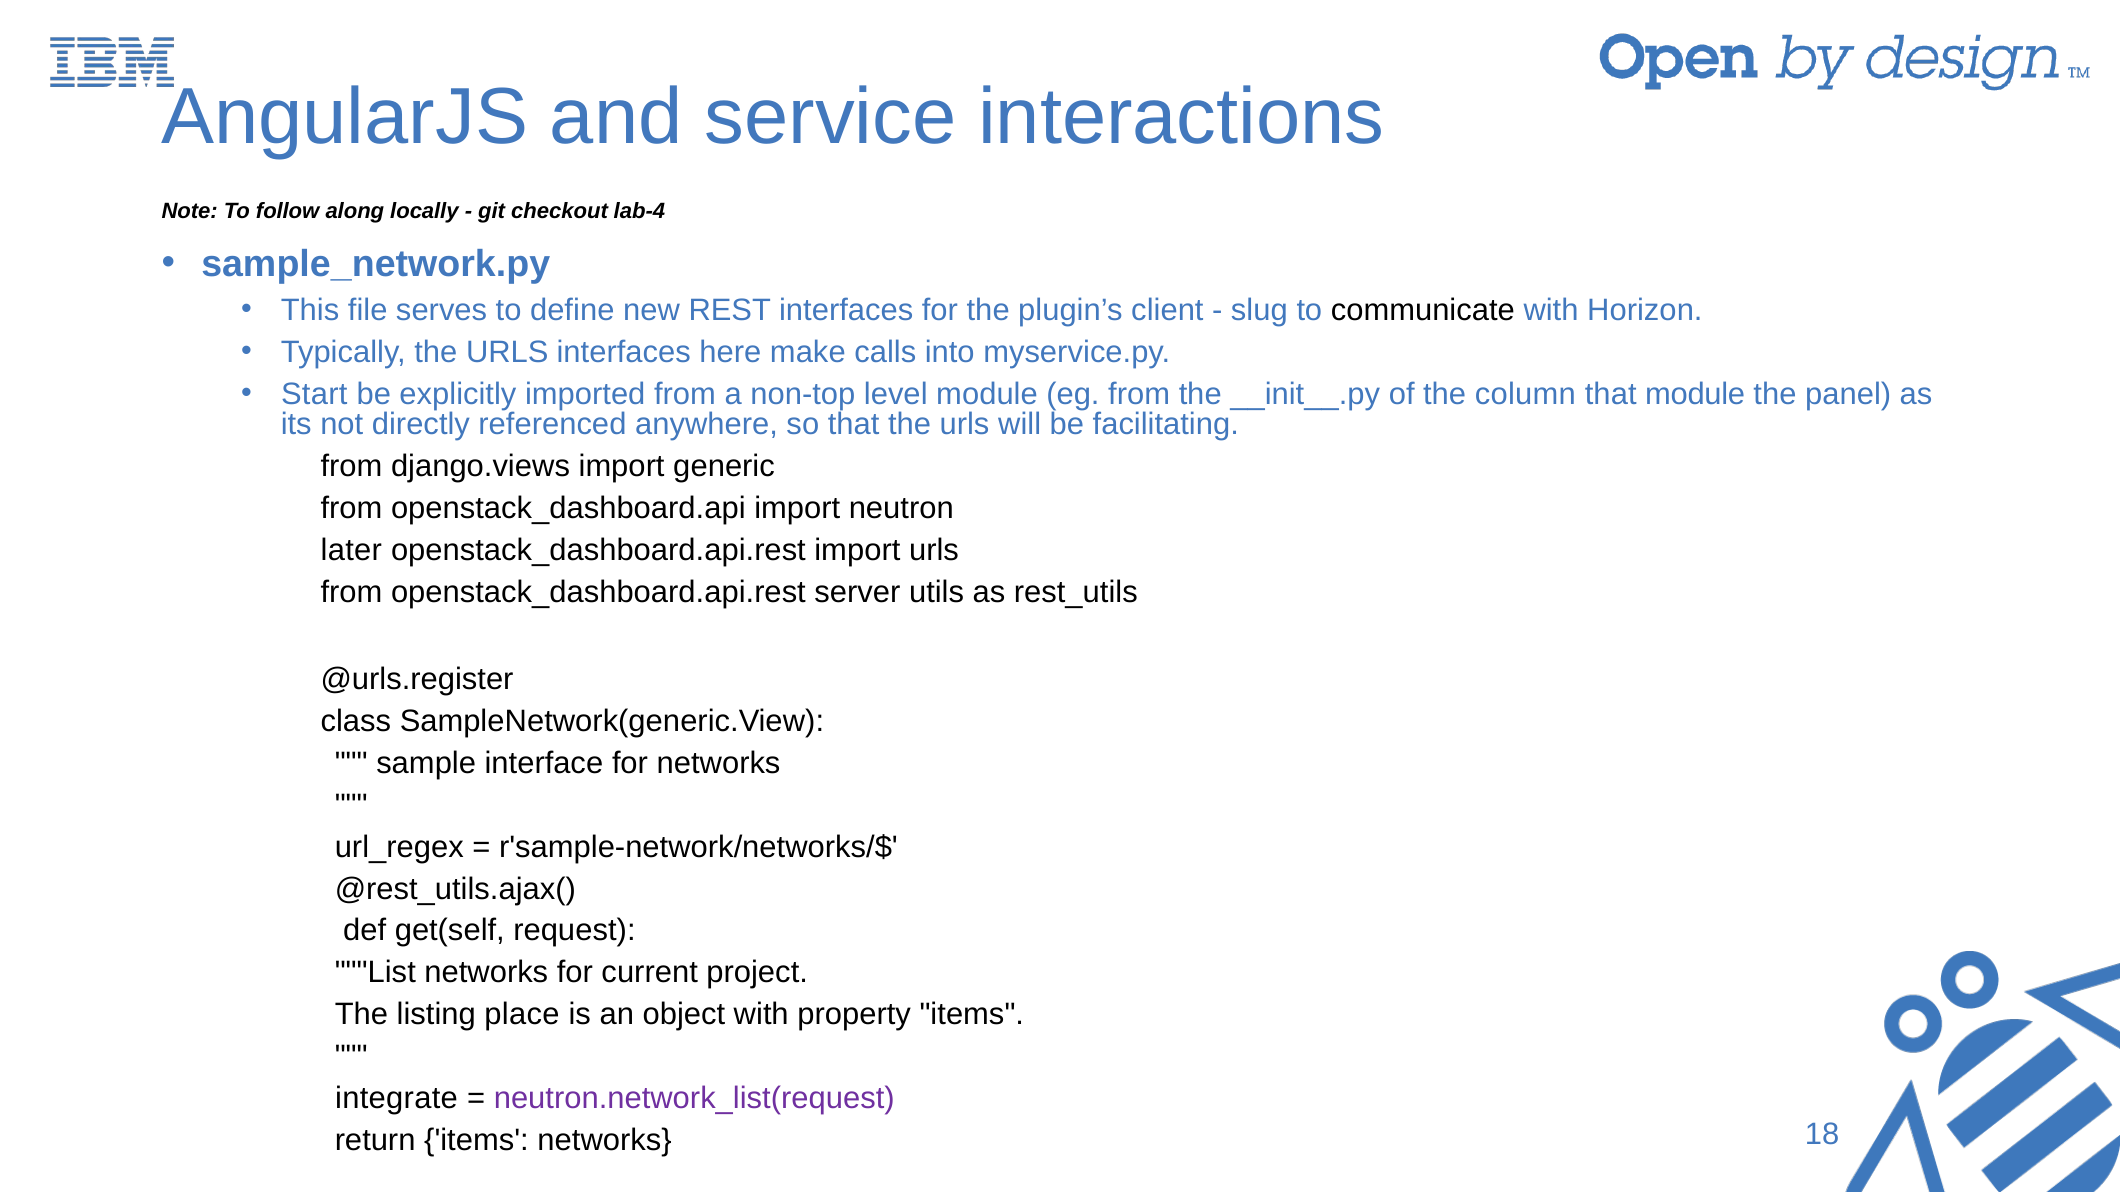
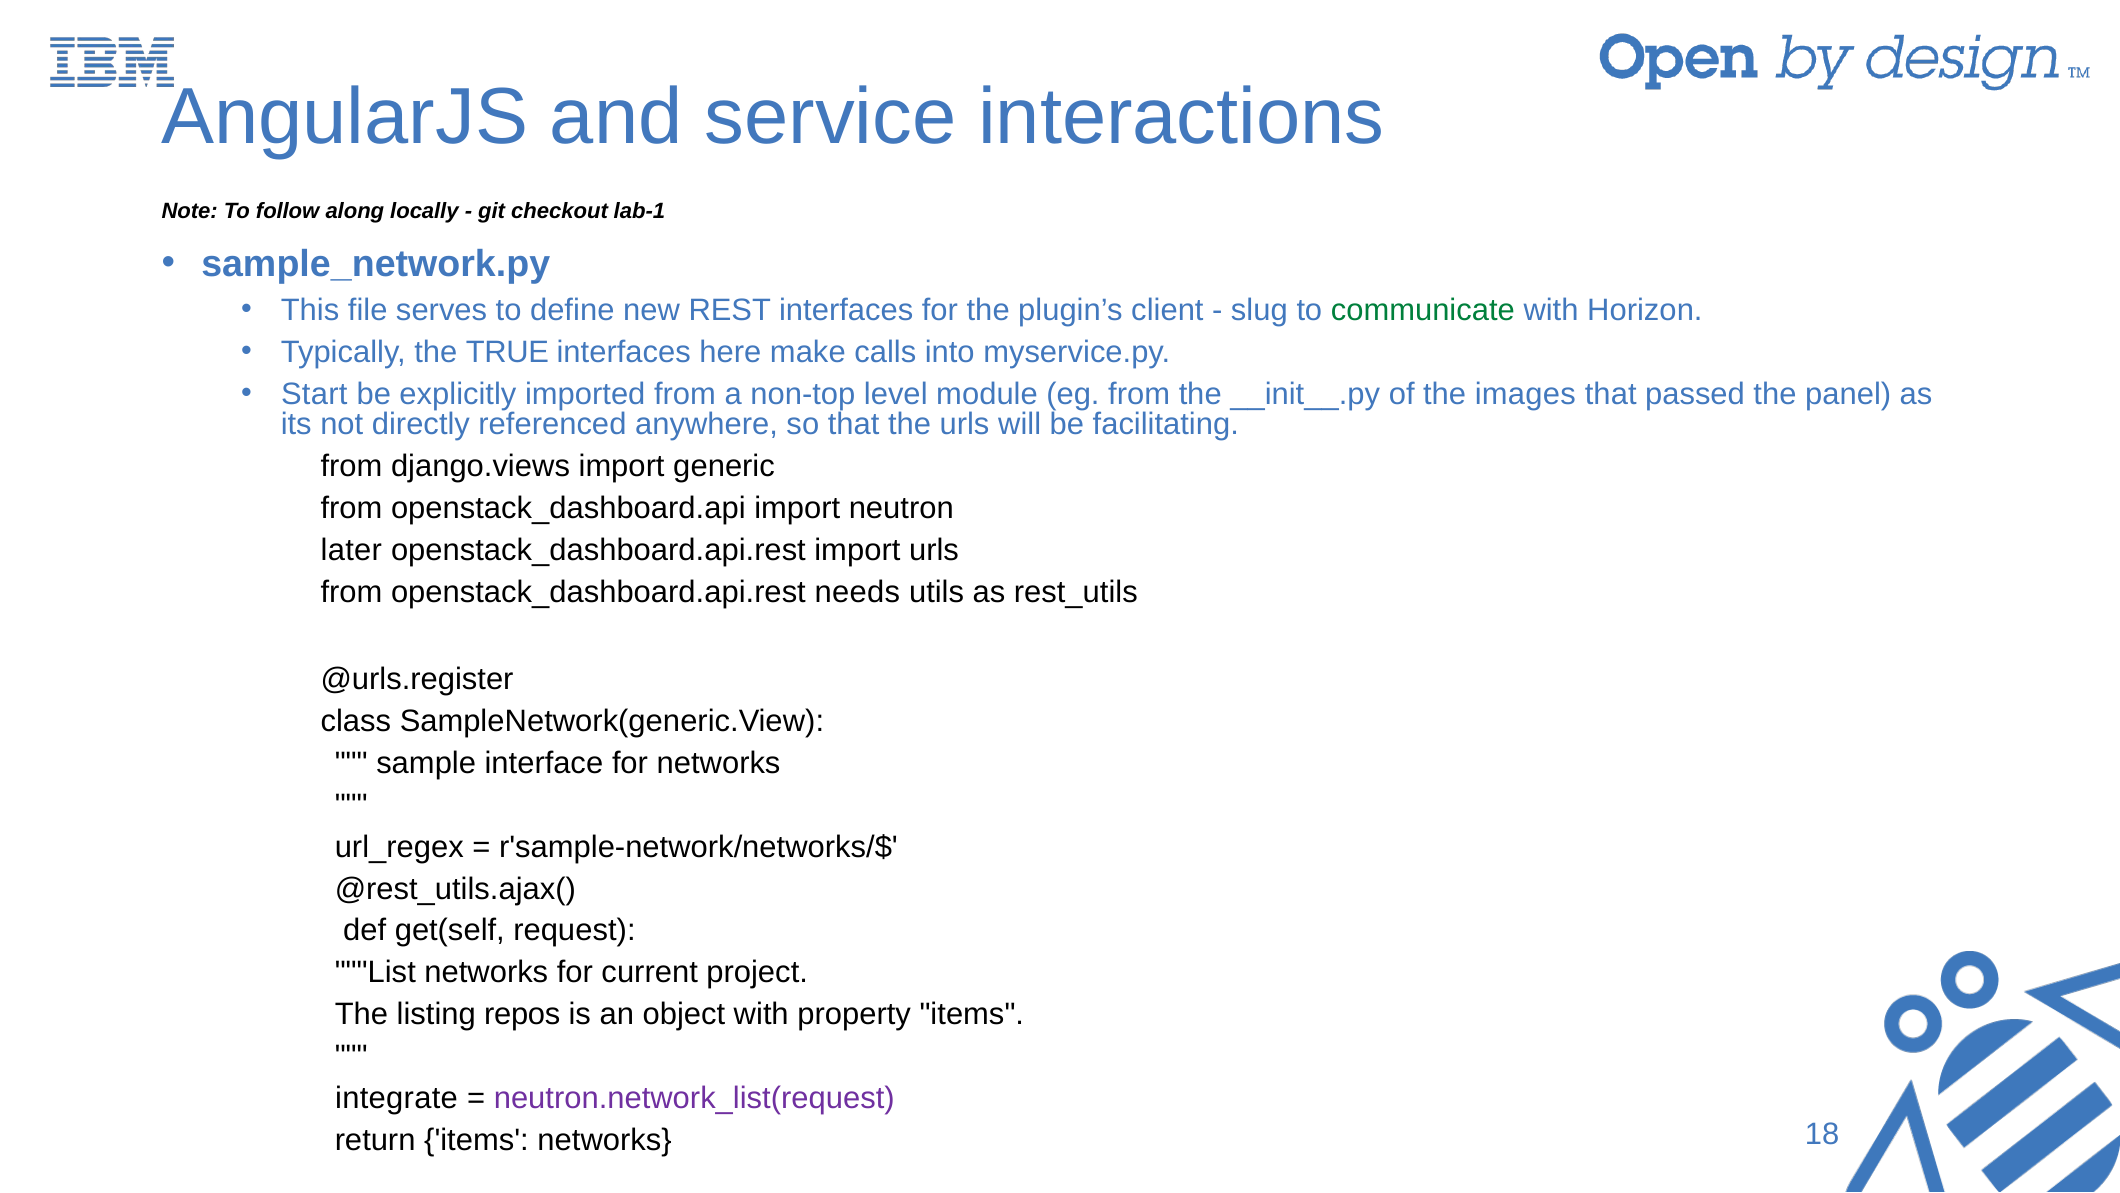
lab-4: lab-4 -> lab-1
communicate colour: black -> green
Typically the URLS: URLS -> TRUE
column: column -> images
that module: module -> passed
server: server -> needs
place: place -> repos
